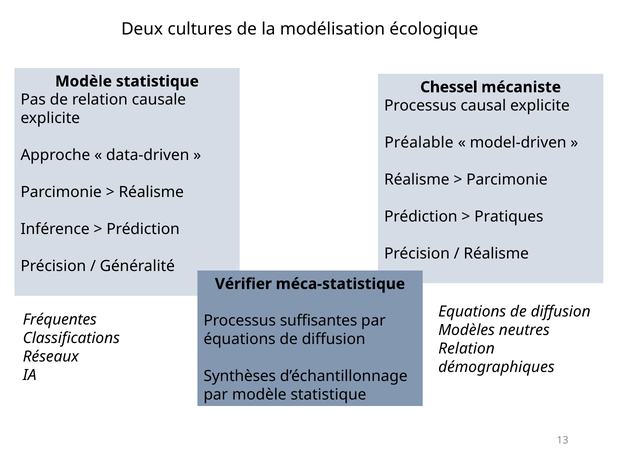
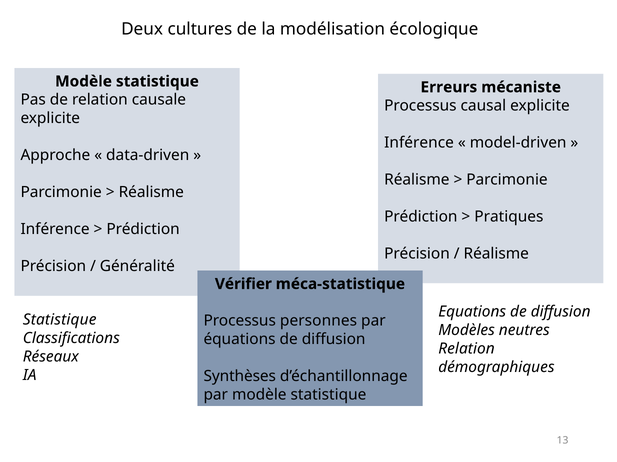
Chessel: Chessel -> Erreurs
Préalable at (419, 143): Préalable -> Inférence
Fréquentes at (60, 320): Fréquentes -> Statistique
suffisantes: suffisantes -> personnes
